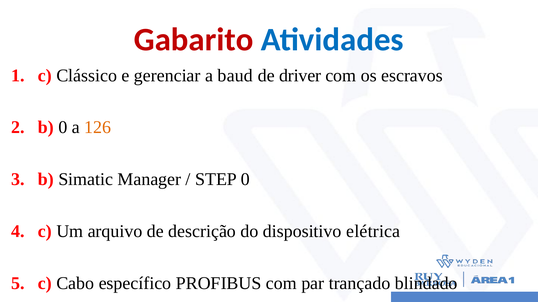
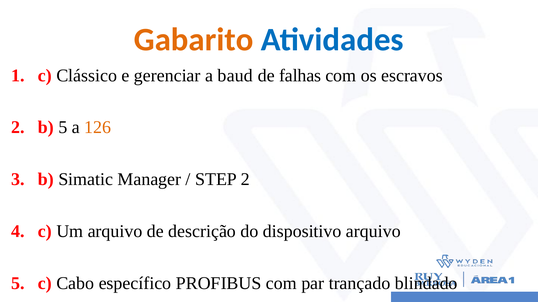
Gabarito colour: red -> orange
driver: driver -> falhas
b 0: 0 -> 5
STEP 0: 0 -> 2
dispositivo elétrica: elétrica -> arquivo
